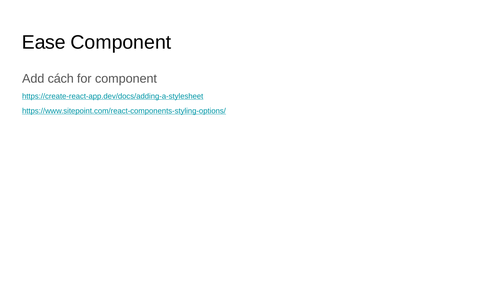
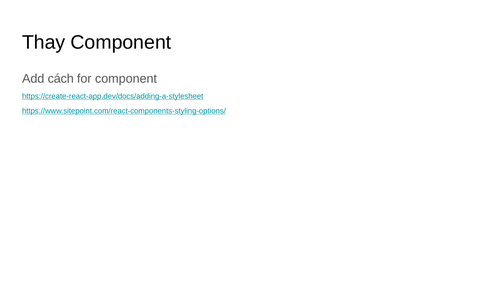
Ease: Ease -> Thay
